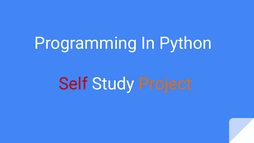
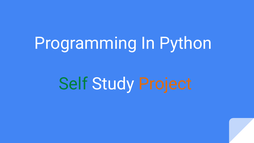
Self colour: red -> green
